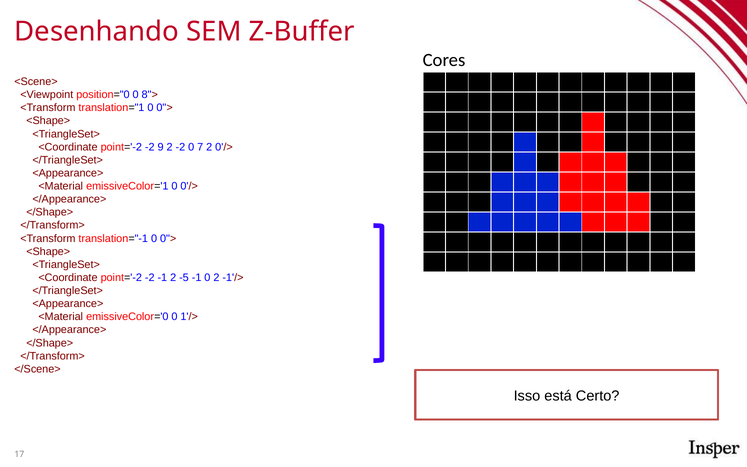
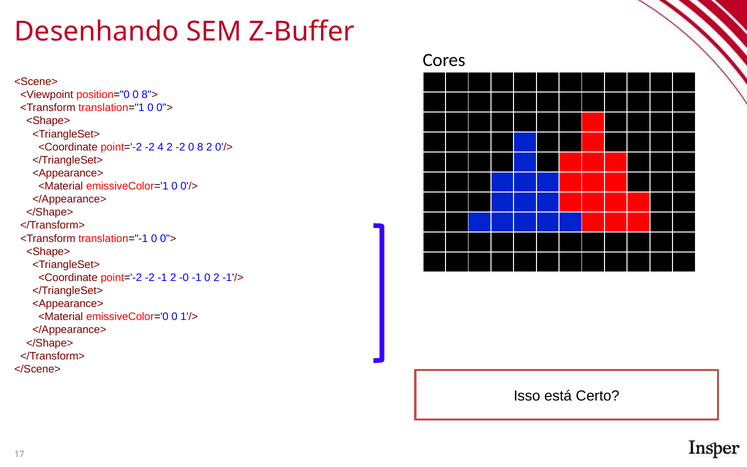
9: 9 -> 4
7: 7 -> 8
-5: -5 -> -0
